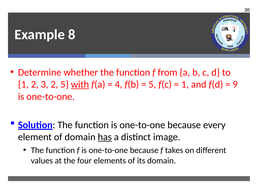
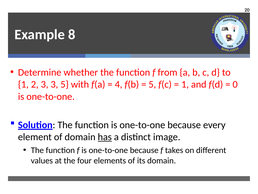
3 2: 2 -> 3
with underline: present -> none
9: 9 -> 0
